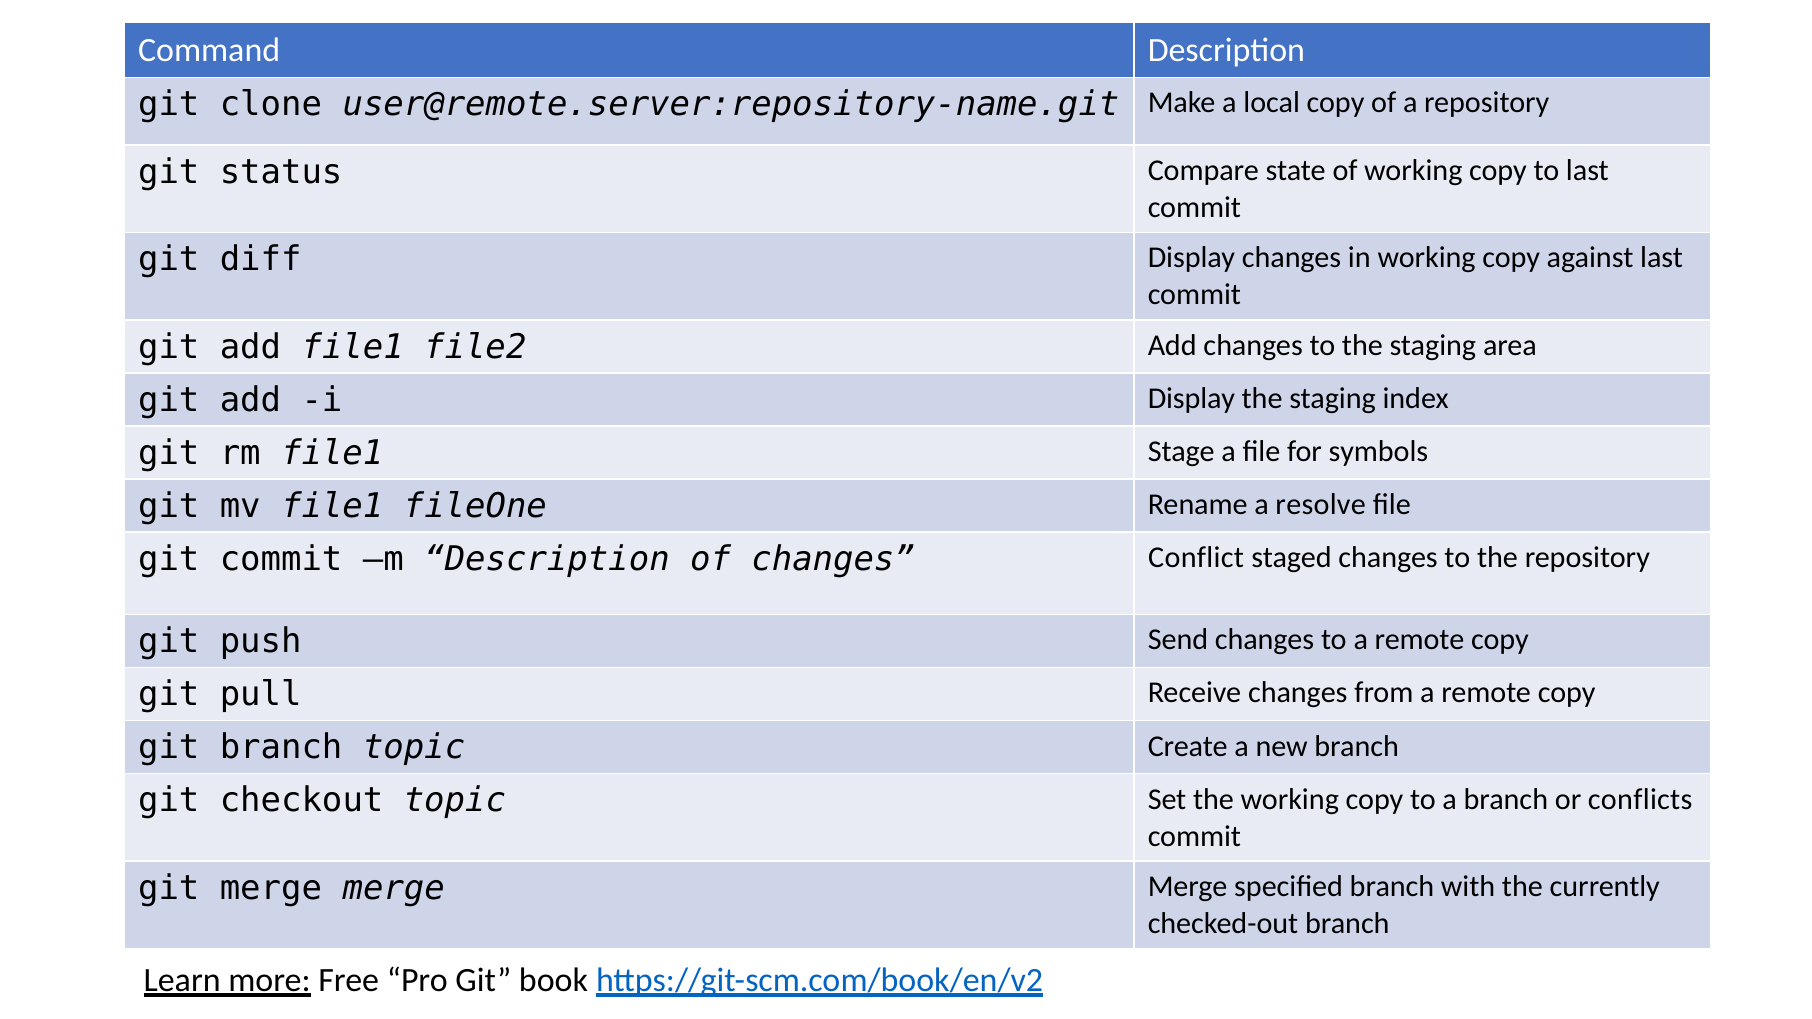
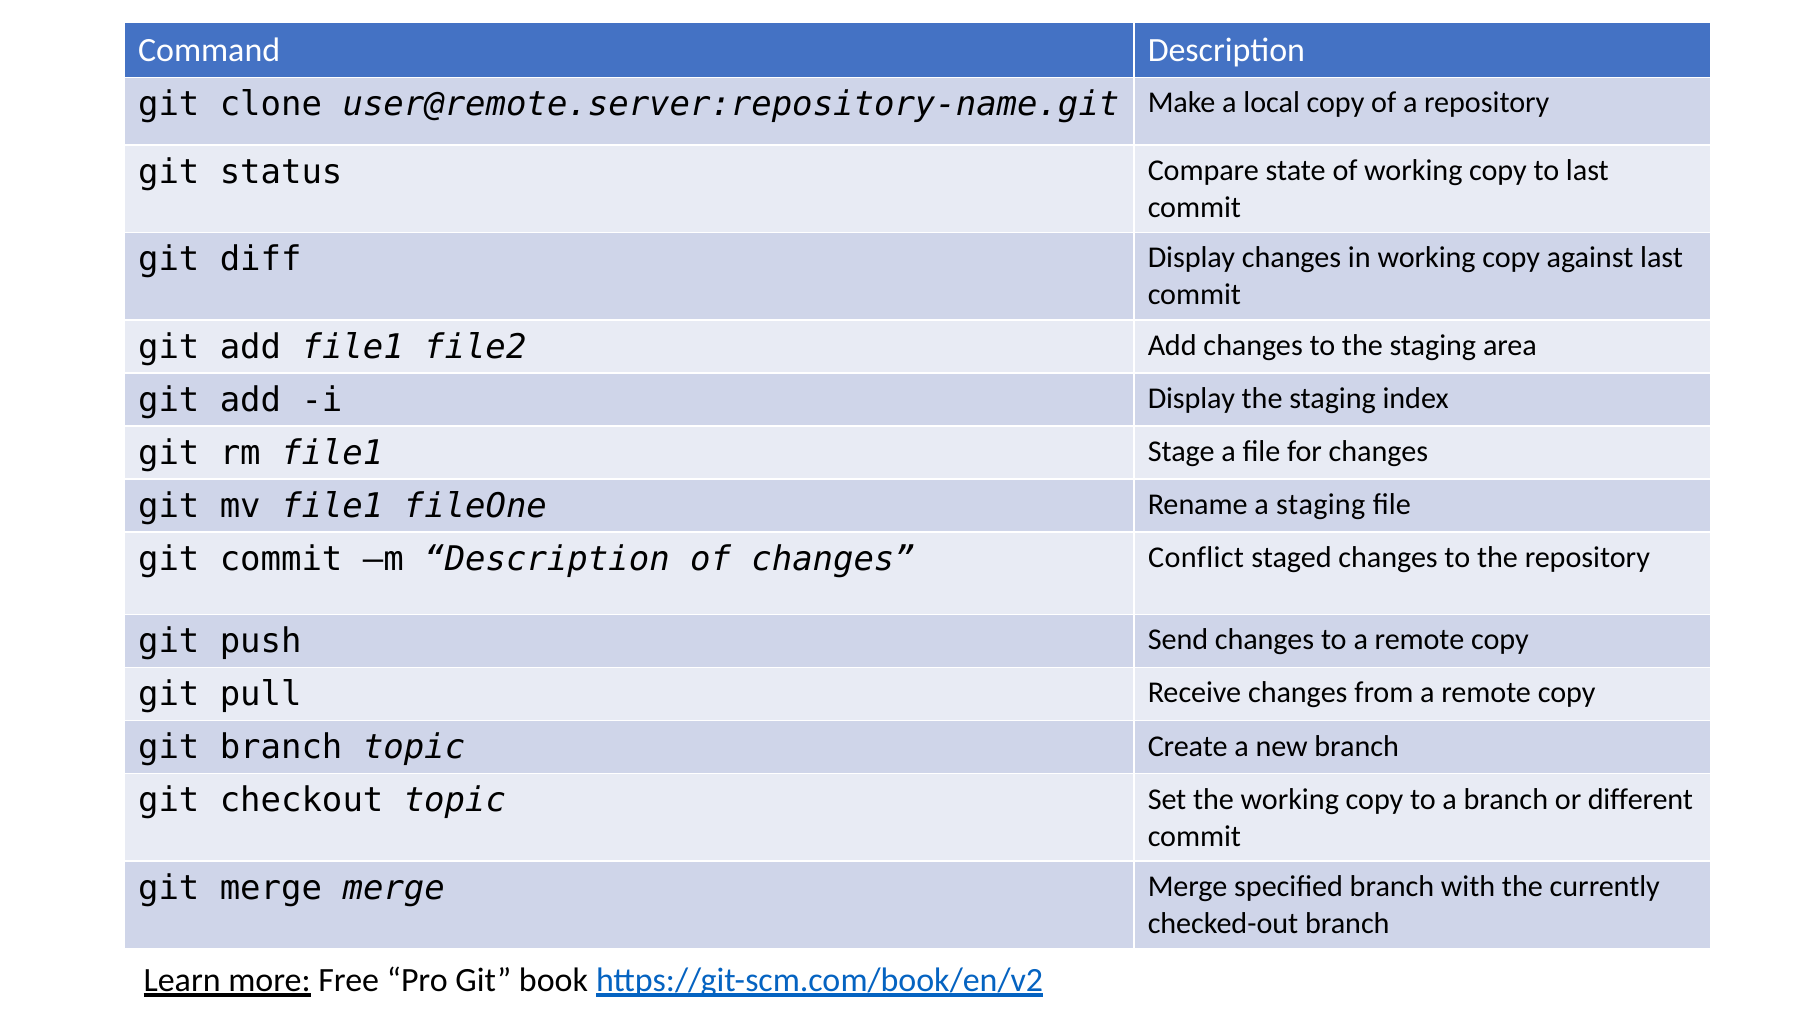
for symbols: symbols -> changes
a resolve: resolve -> staging
conflicts: conflicts -> different
